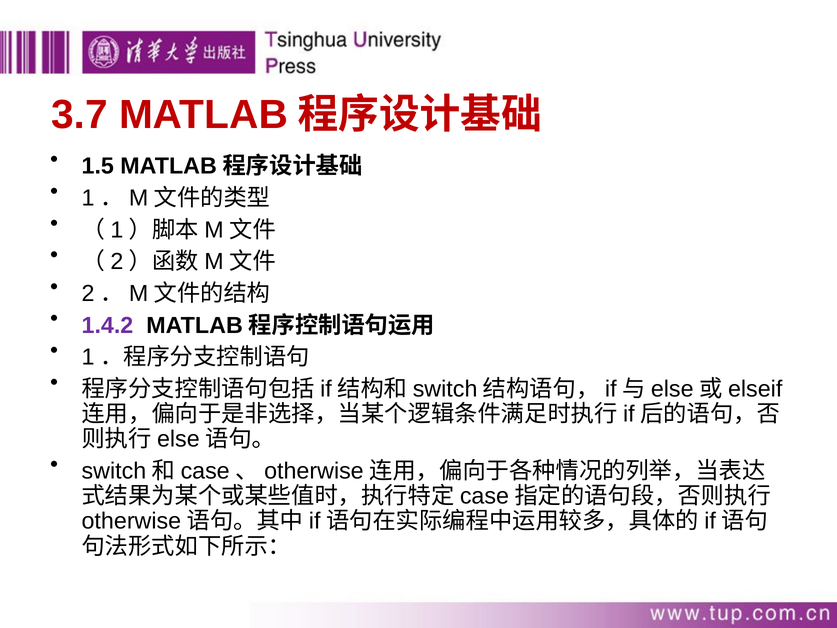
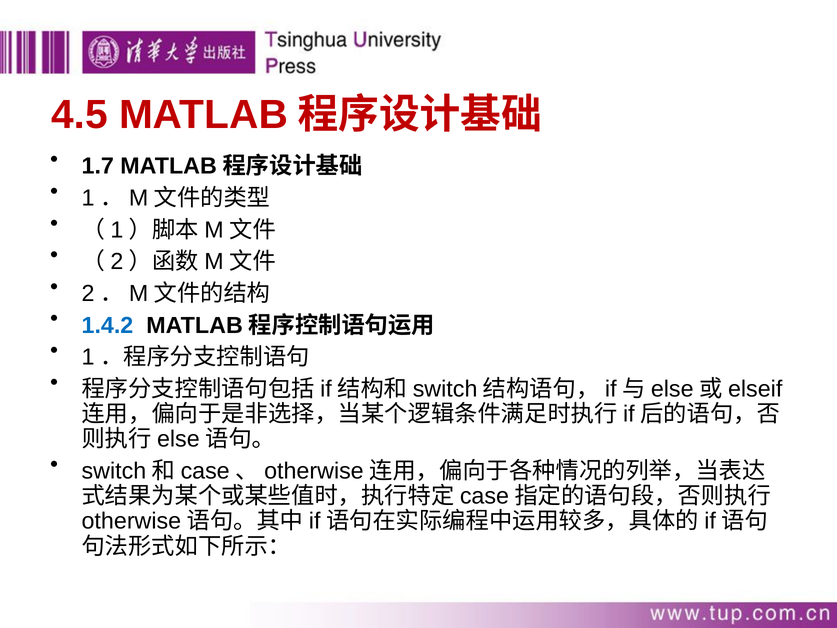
3.7: 3.7 -> 4.5
1.5: 1.5 -> 1.7
1.4.2 colour: purple -> blue
